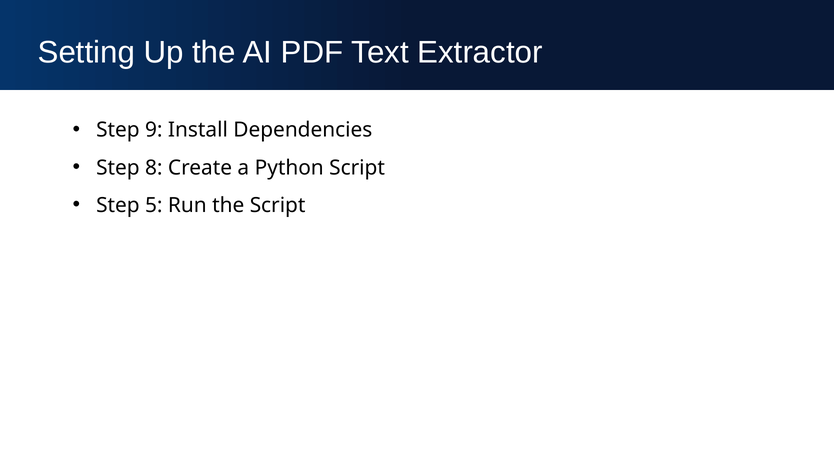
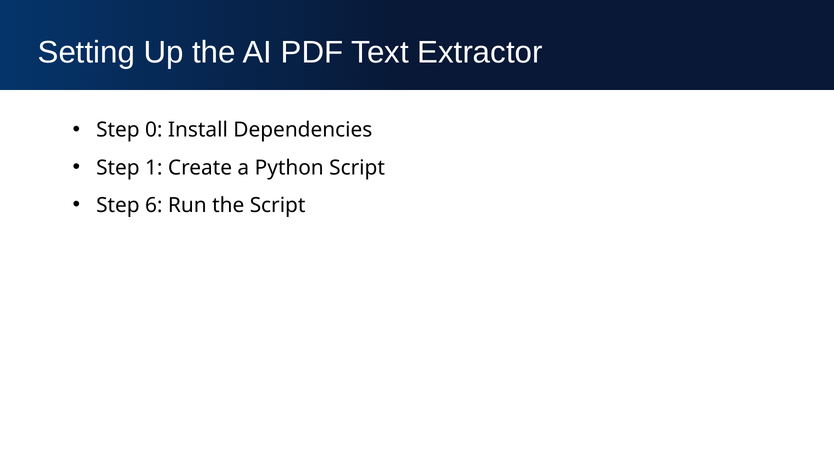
9: 9 -> 0
8: 8 -> 1
5: 5 -> 6
